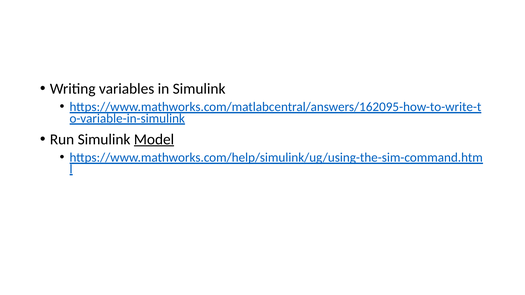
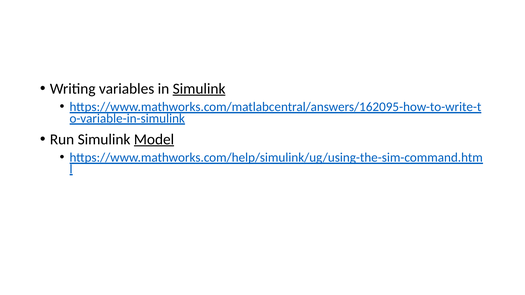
Simulink at (199, 89) underline: none -> present
